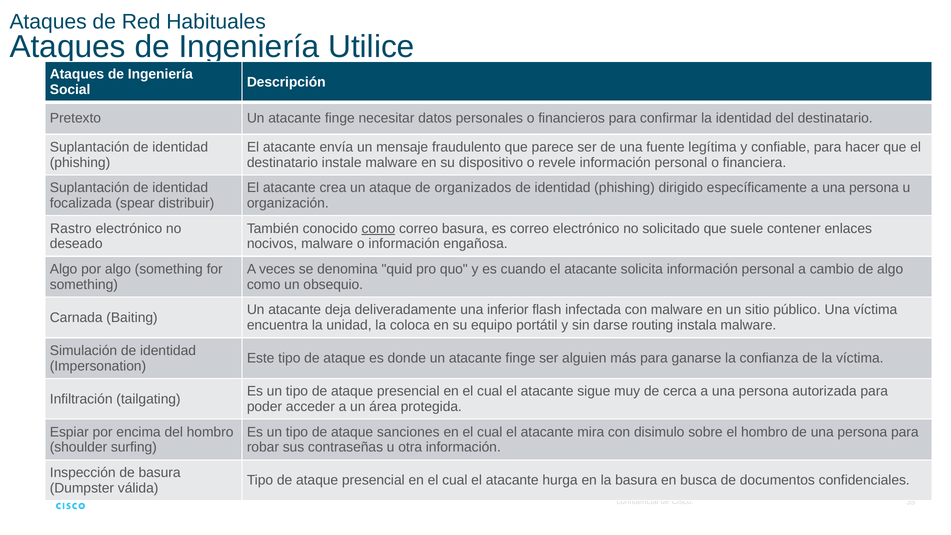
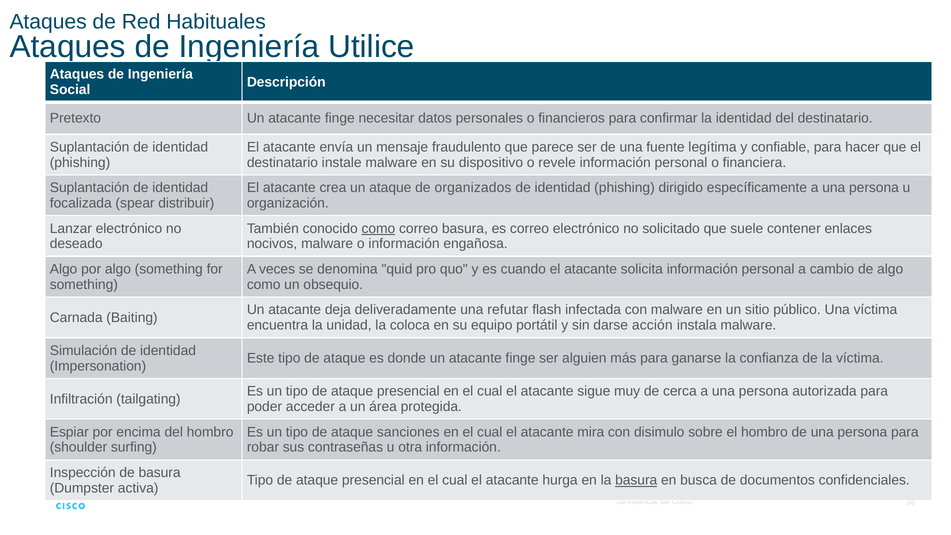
Rastro: Rastro -> Lanzar
inferior: inferior -> refutar
routing: routing -> acción
basura at (636, 480) underline: none -> present
válida: válida -> activa
